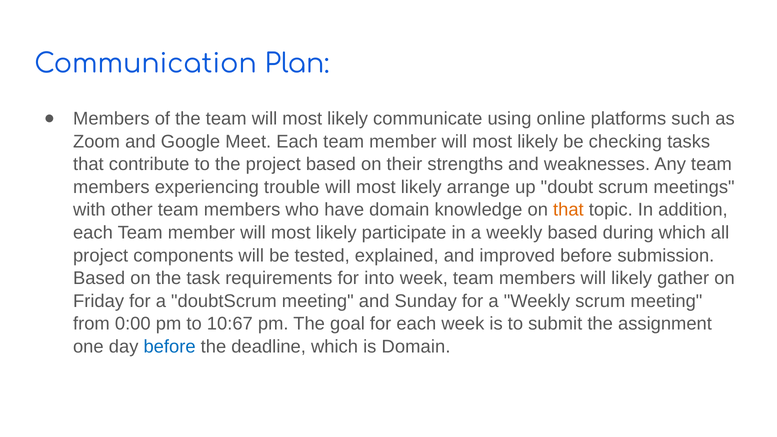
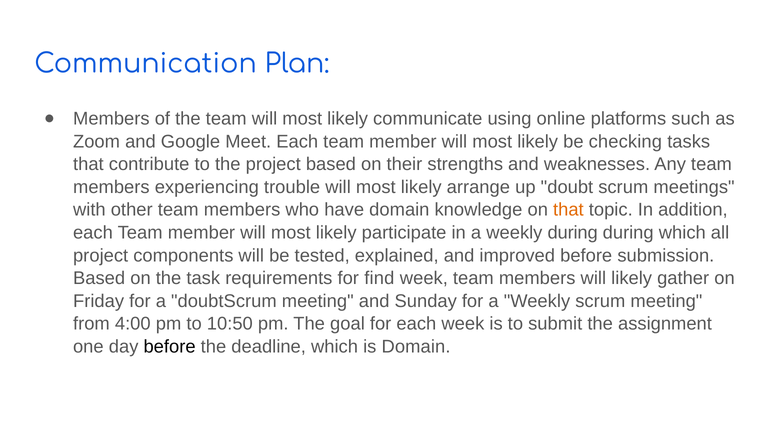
weekly based: based -> during
into: into -> find
0:00: 0:00 -> 4:00
10:67: 10:67 -> 10:50
before at (170, 347) colour: blue -> black
